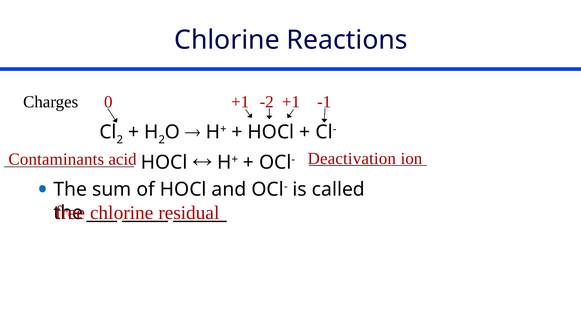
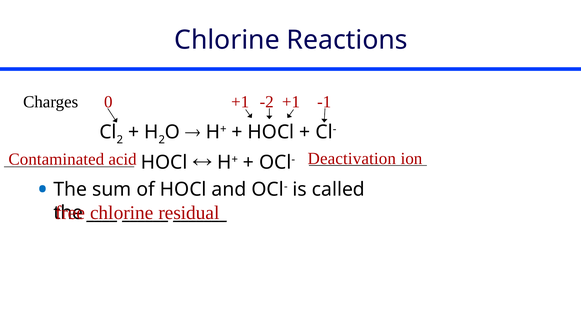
Contaminants: Contaminants -> Contaminated
